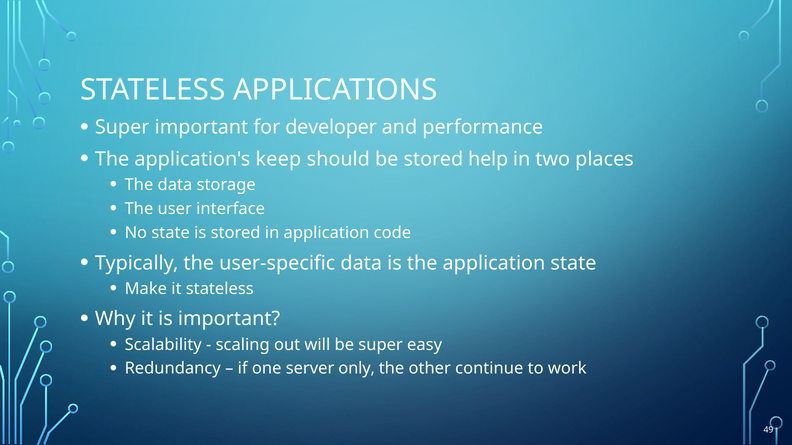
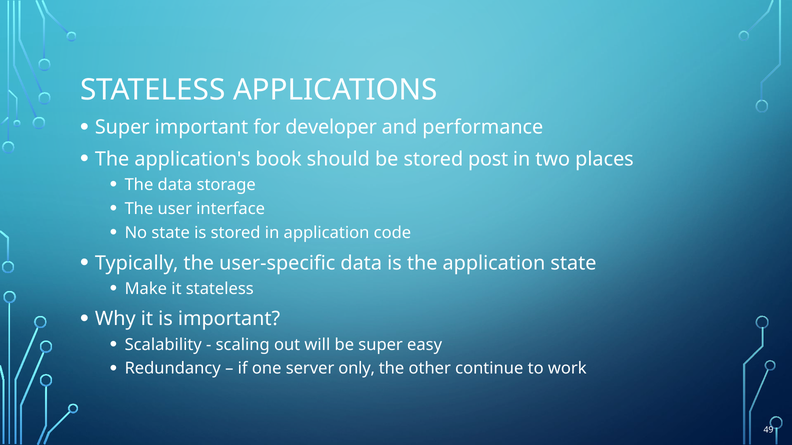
keep: keep -> book
help: help -> post
